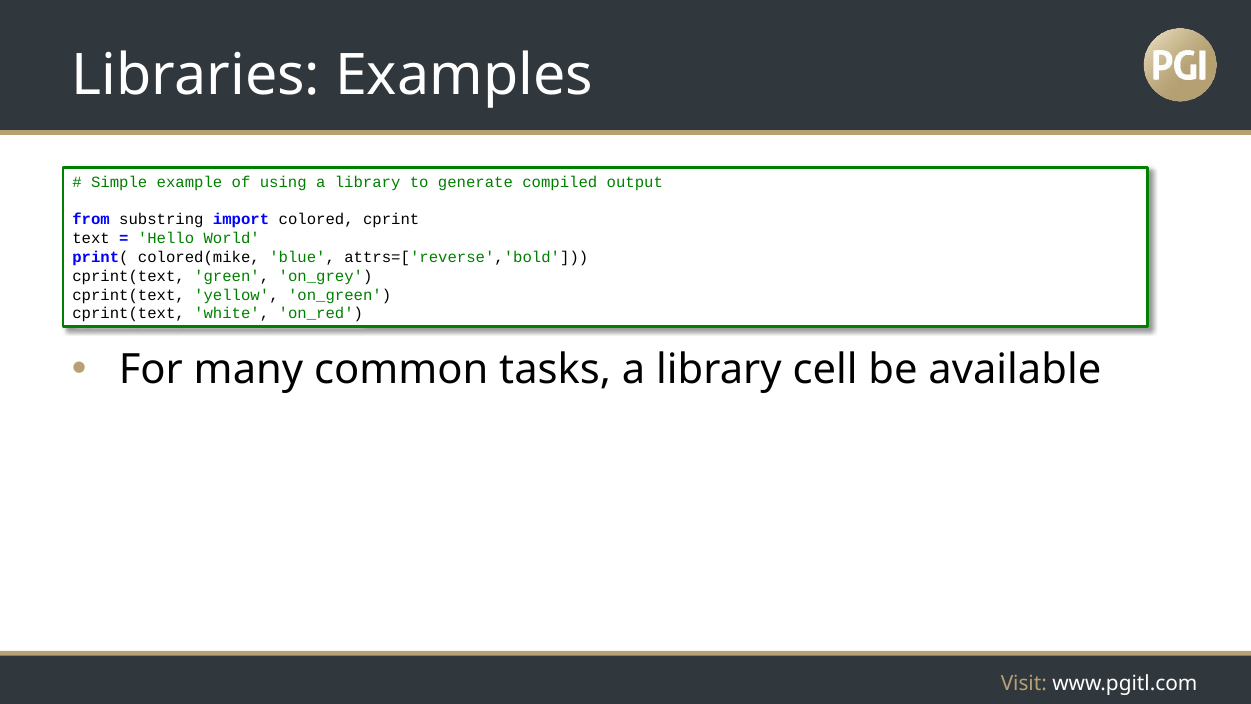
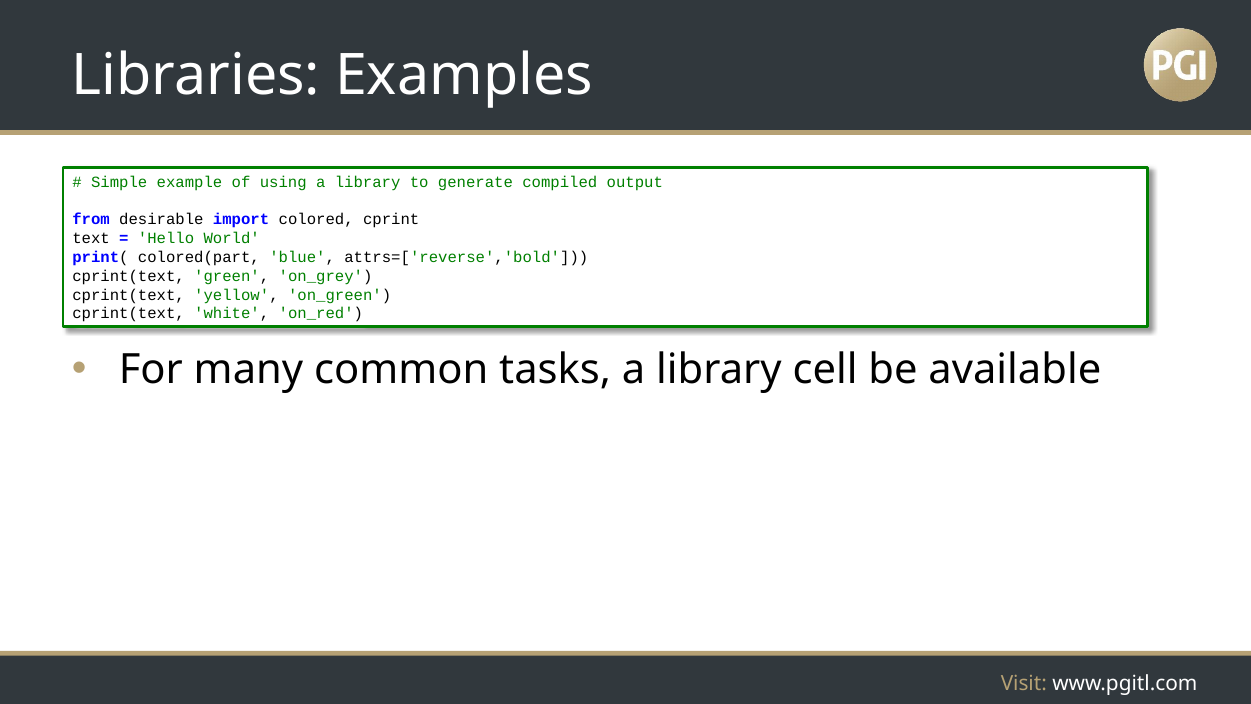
substring: substring -> desirable
colored(mike: colored(mike -> colored(part
